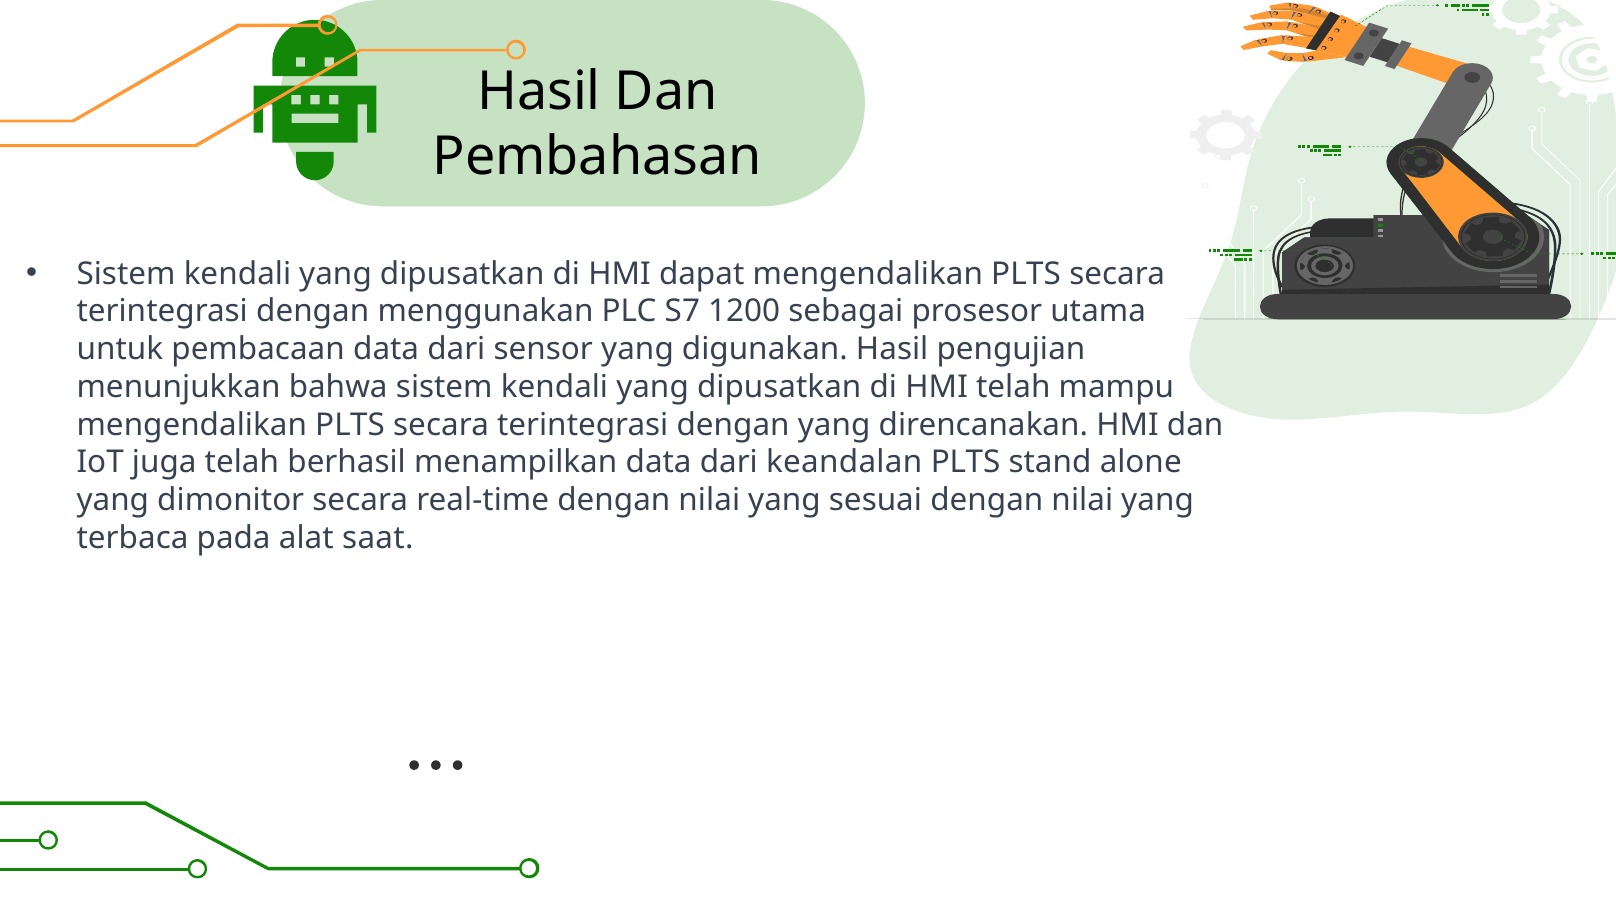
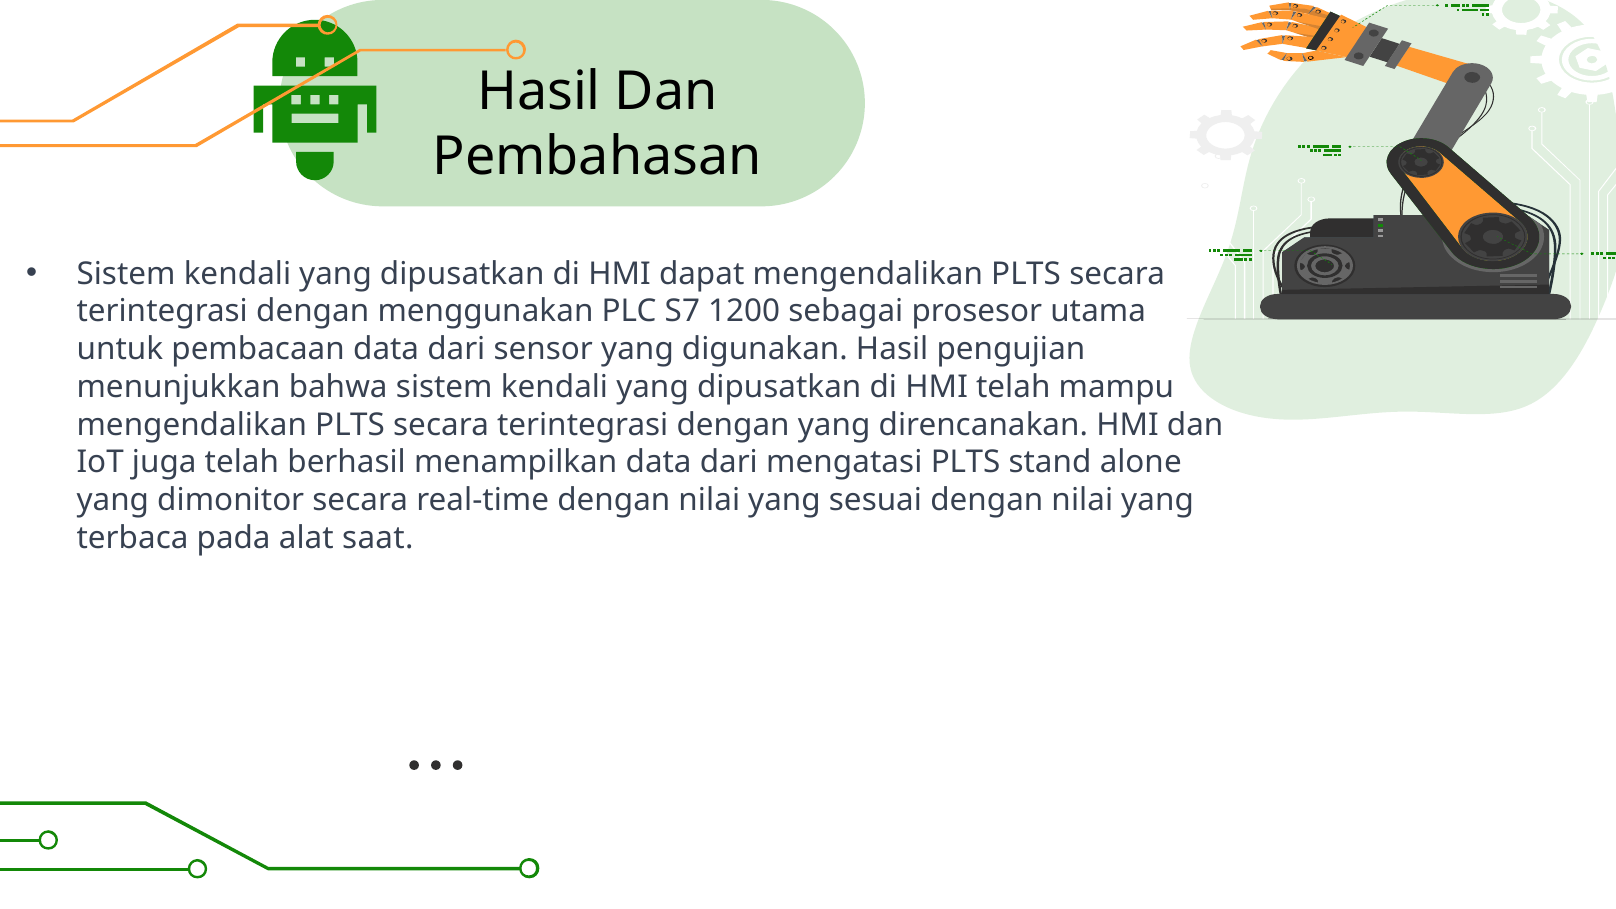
keandalan: keandalan -> mengatasi
